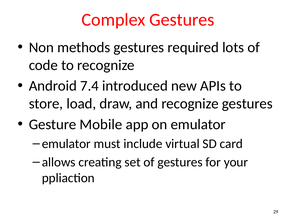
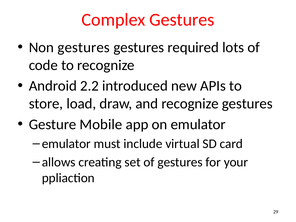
Non methods: methods -> gestures
7.4: 7.4 -> 2.2
